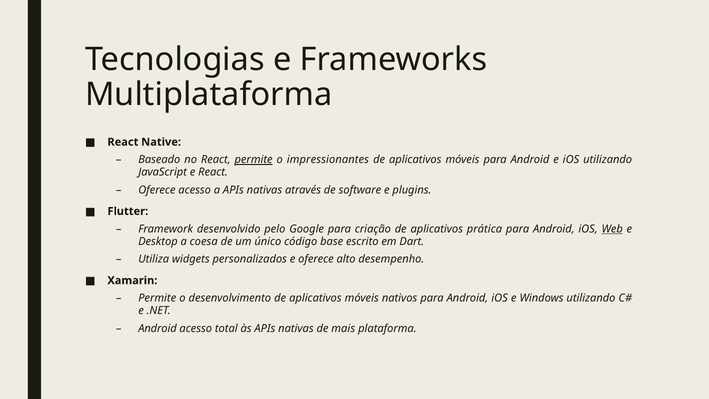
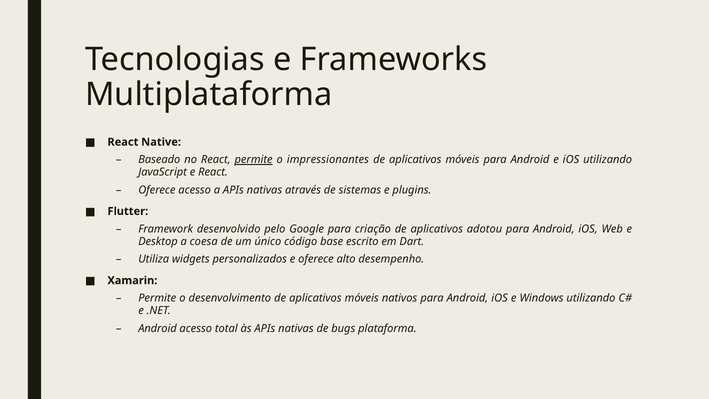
software: software -> sistemas
prática: prática -> adotou
Web underline: present -> none
mais: mais -> bugs
